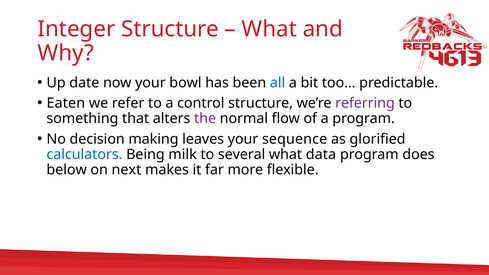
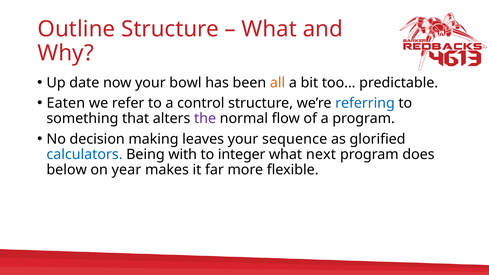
Integer: Integer -> Outline
all colour: blue -> orange
referring colour: purple -> blue
milk: milk -> with
several: several -> integer
data: data -> next
next: next -> year
